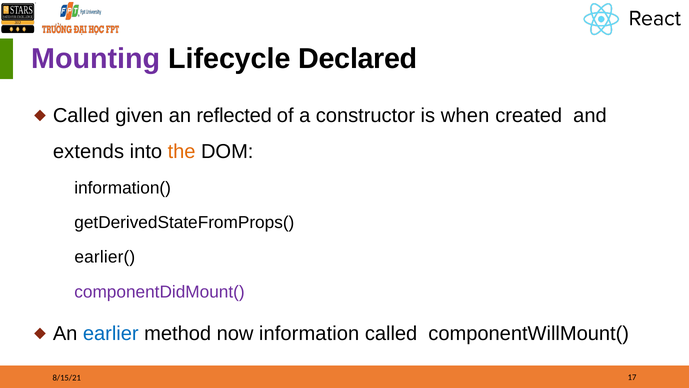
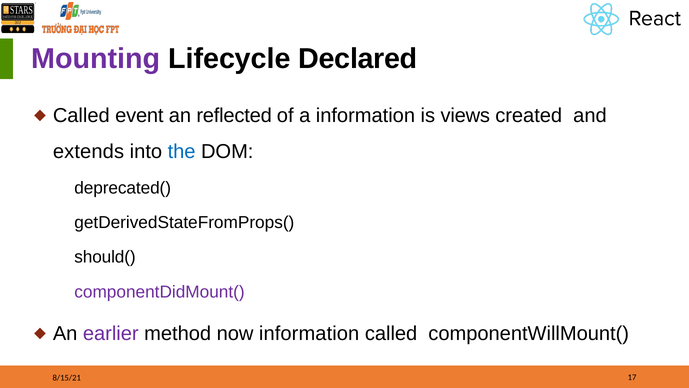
given: given -> event
a constructor: constructor -> information
when: when -> views
the colour: orange -> blue
information(: information( -> deprecated(
earlier(: earlier( -> should(
earlier colour: blue -> purple
